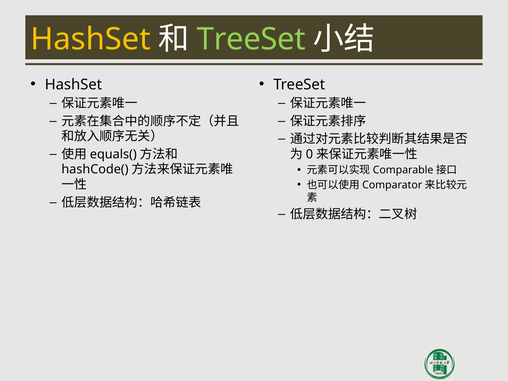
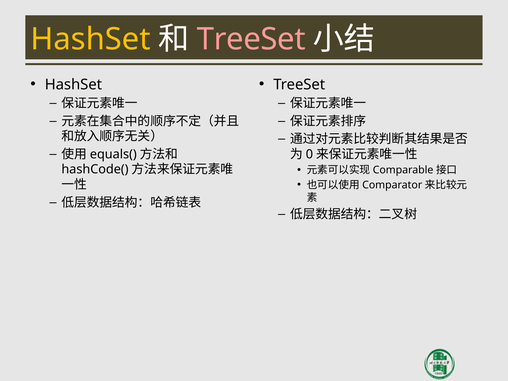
TreeSet at (251, 39) colour: light green -> pink
